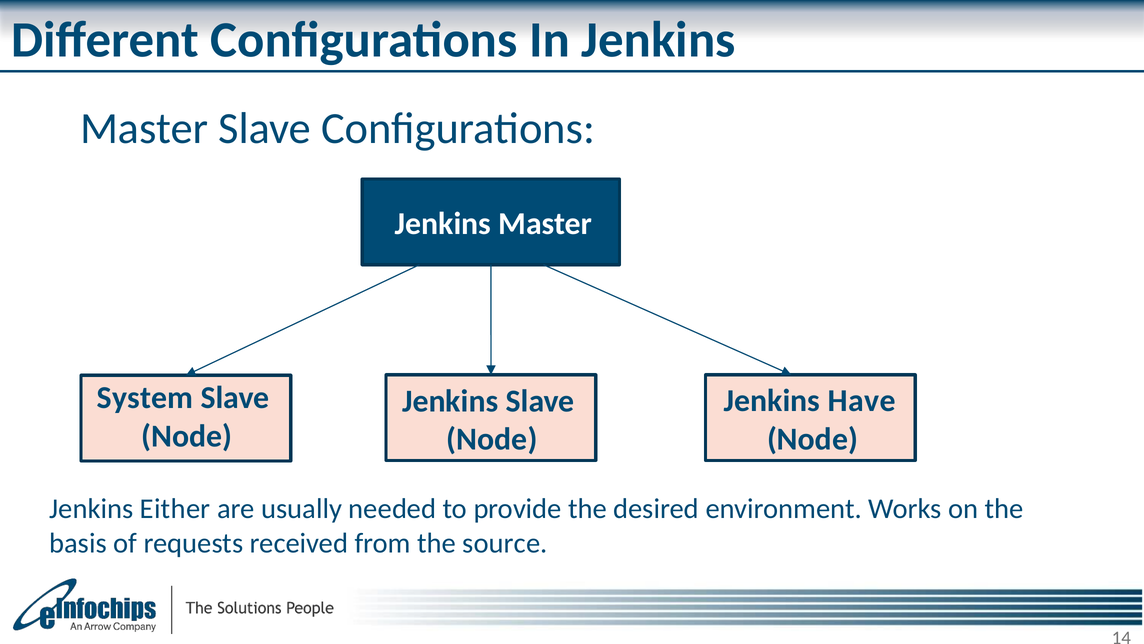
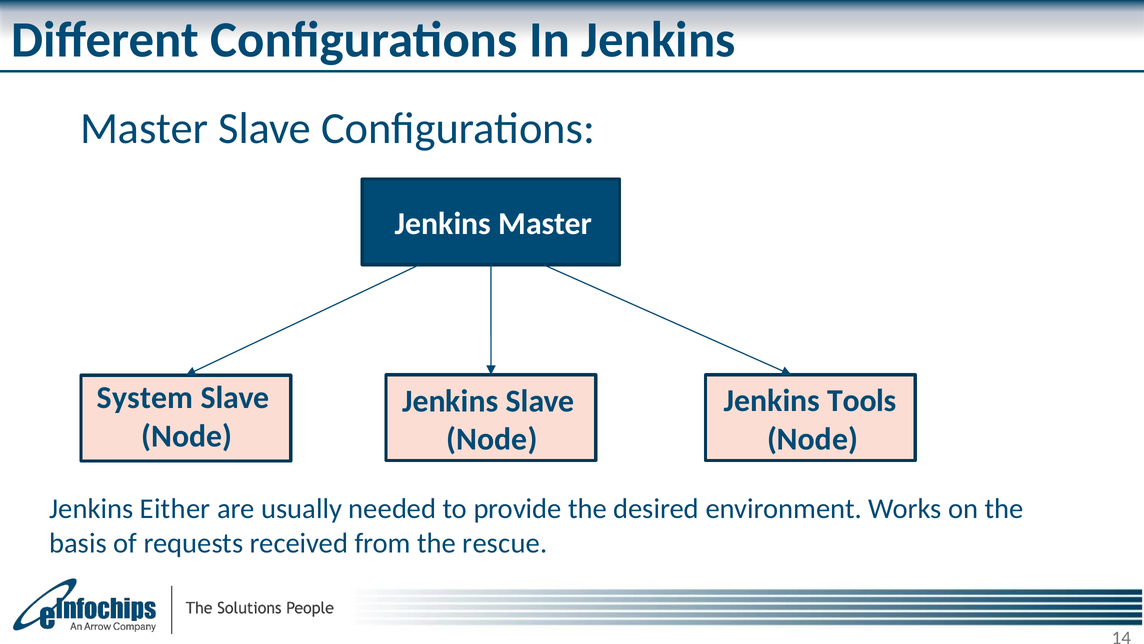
Have: Have -> Tools
source: source -> rescue
